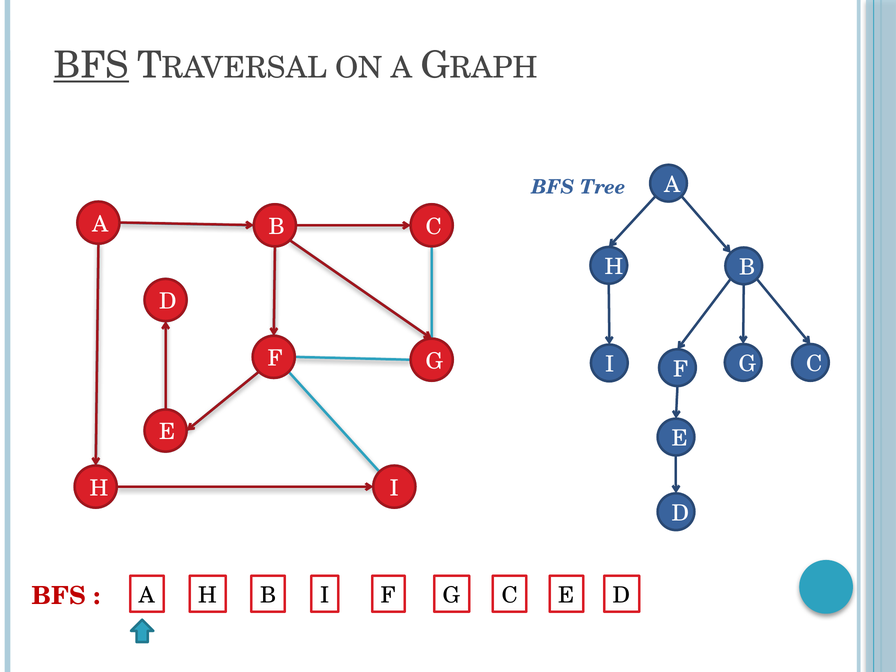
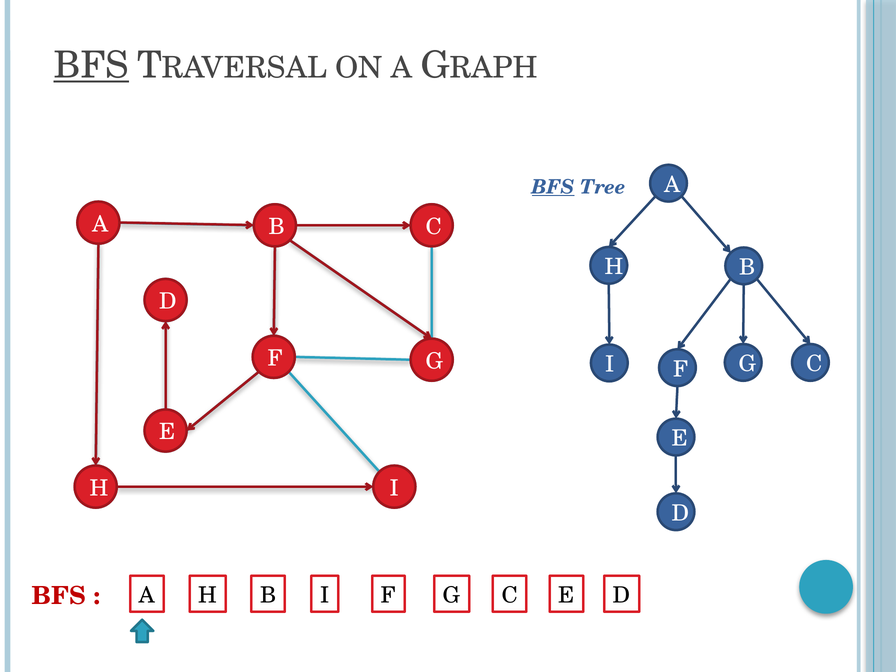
BFS at (553, 187) underline: none -> present
